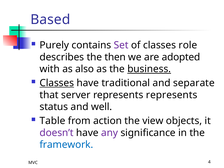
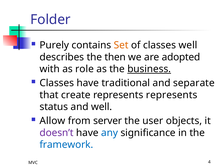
Based: Based -> Folder
Set colour: purple -> orange
classes role: role -> well
also: also -> role
Classes at (57, 83) underline: present -> none
server: server -> create
Table: Table -> Allow
action: action -> server
view: view -> user
any colour: purple -> blue
